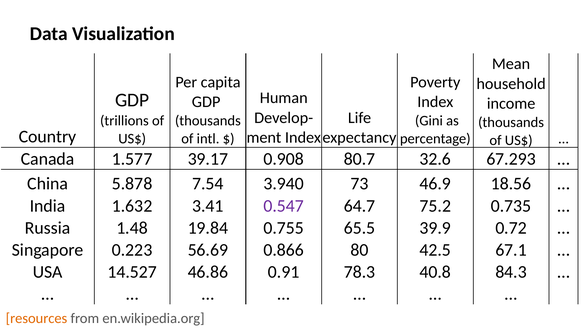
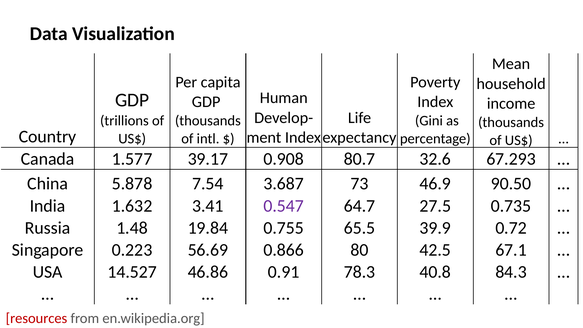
3.940: 3.940 -> 3.687
18.56: 18.56 -> 90.50
75.2: 75.2 -> 27.5
resources colour: orange -> red
